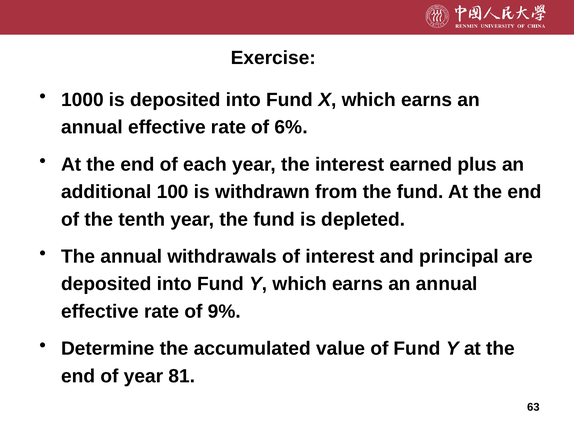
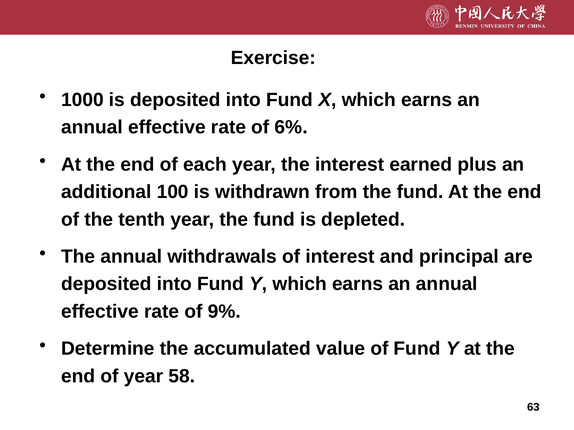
81: 81 -> 58
